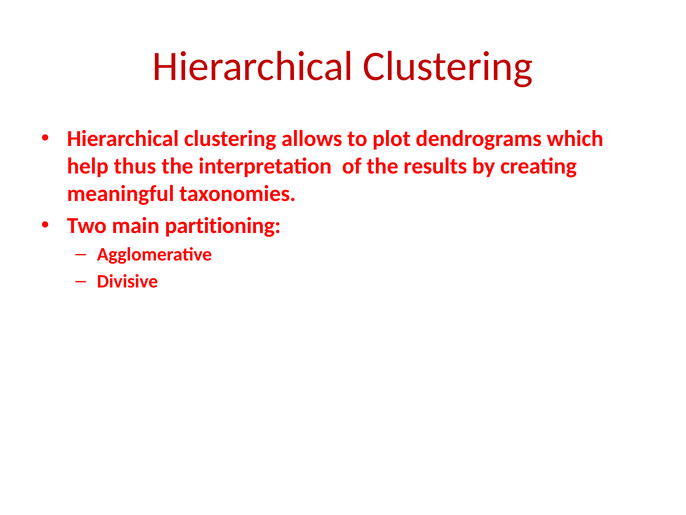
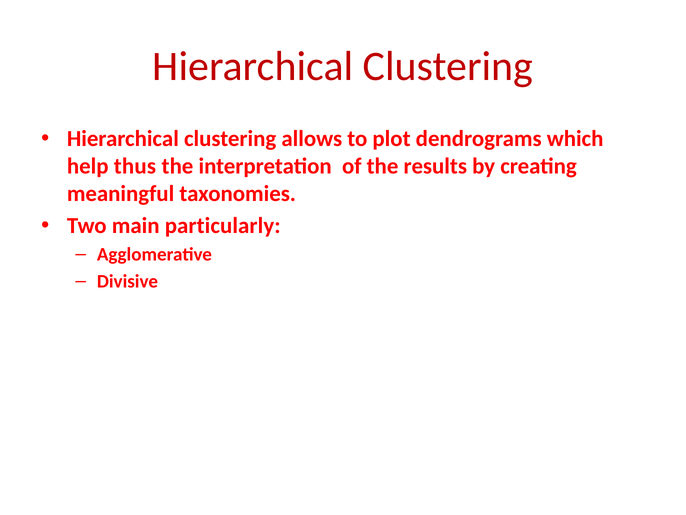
partitioning: partitioning -> particularly
